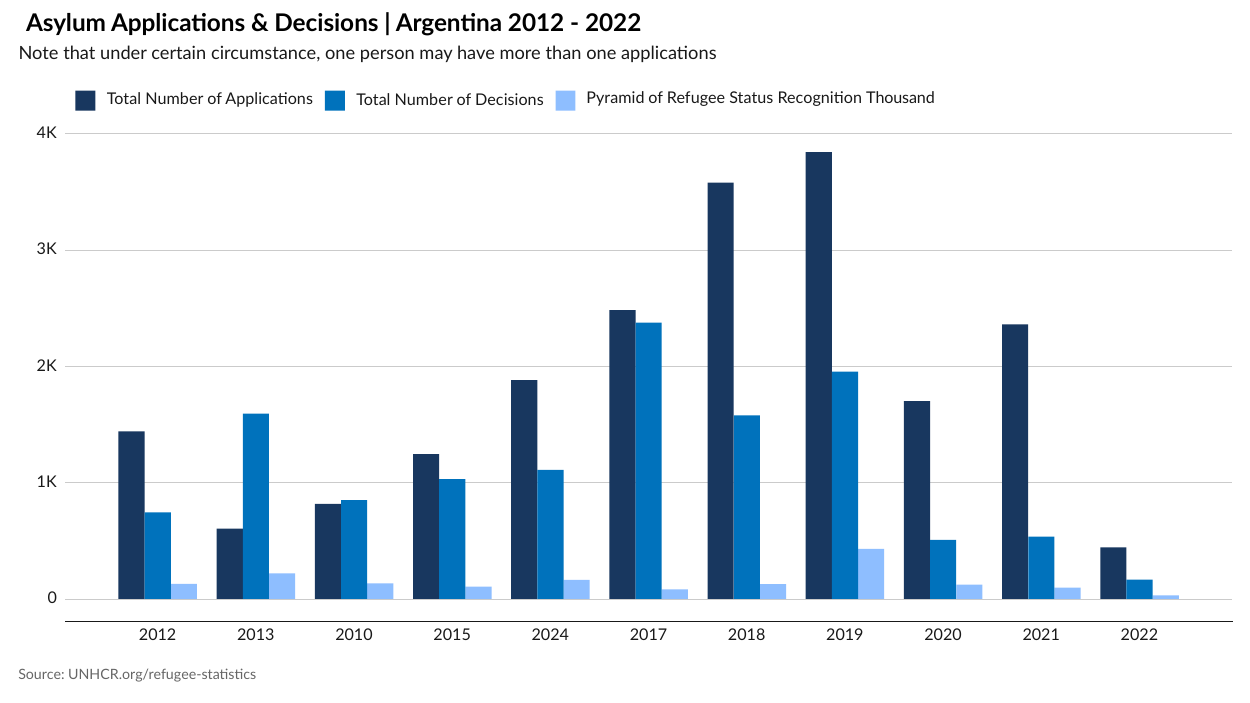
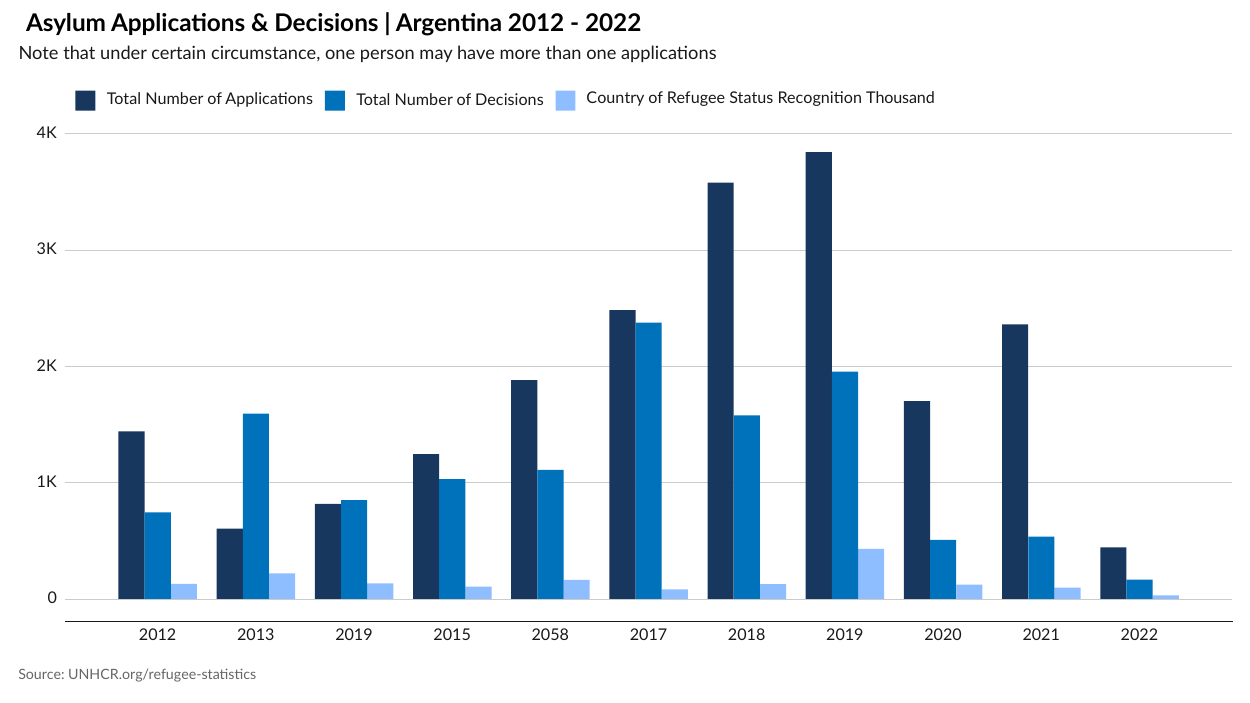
Pyramid: Pyramid -> Country
2013 2010: 2010 -> 2019
2024: 2024 -> 2058
